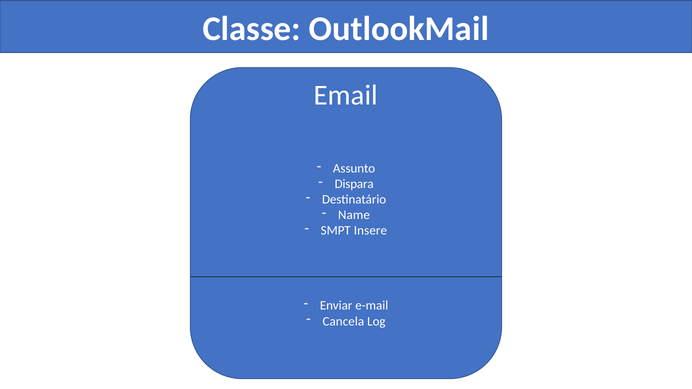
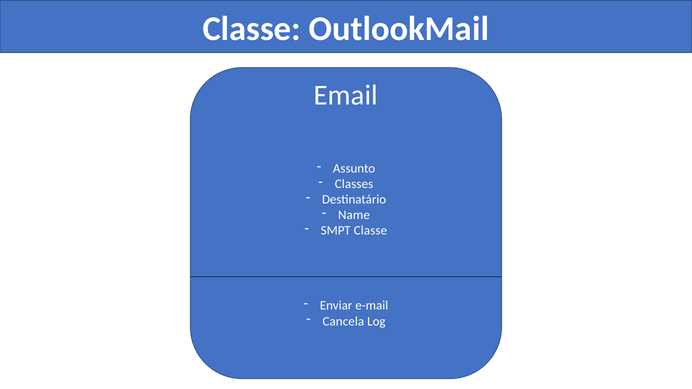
Dispara: Dispara -> Classes
SMPT Insere: Insere -> Classe
